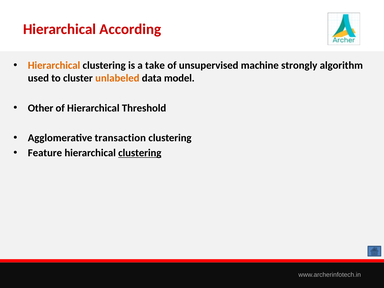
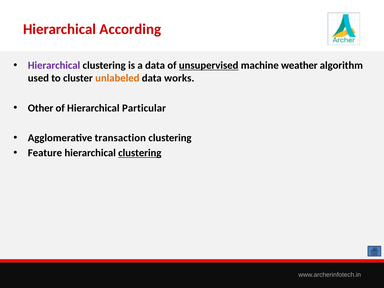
Hierarchical at (54, 65) colour: orange -> purple
a take: take -> data
unsupervised underline: none -> present
strongly: strongly -> weather
model: model -> works
Threshold: Threshold -> Particular
